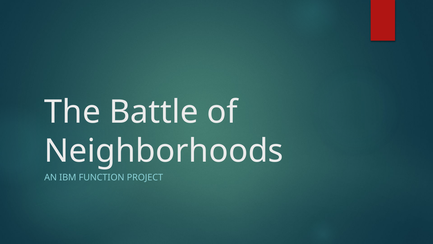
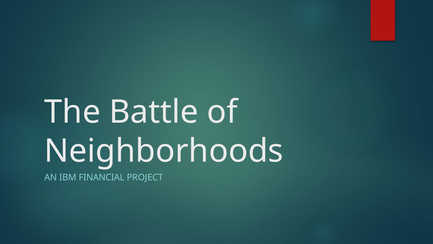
FUNCTION: FUNCTION -> FINANCIAL
